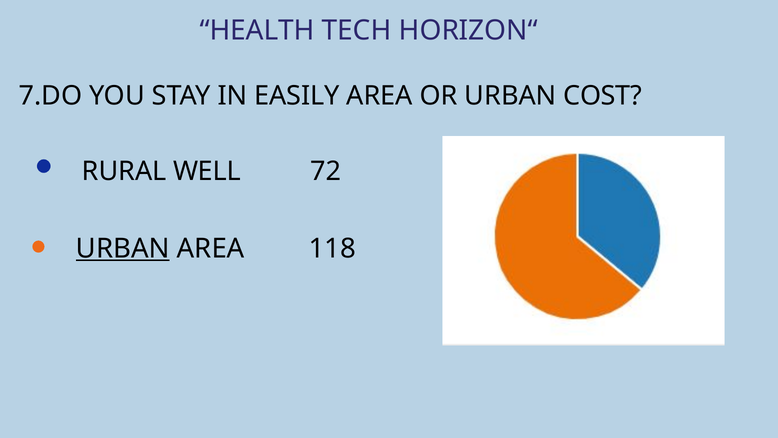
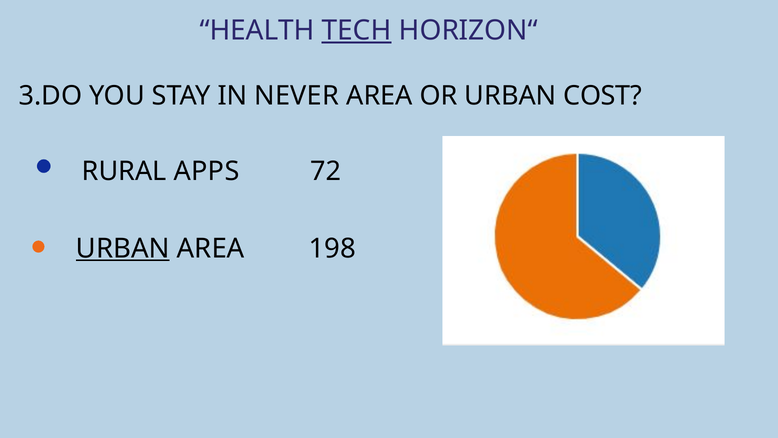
TECH underline: none -> present
7.DO: 7.DO -> 3.DO
EASILY: EASILY -> NEVER
WELL: WELL -> APPS
118: 118 -> 198
